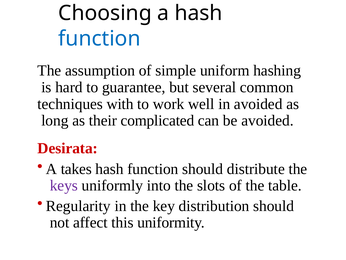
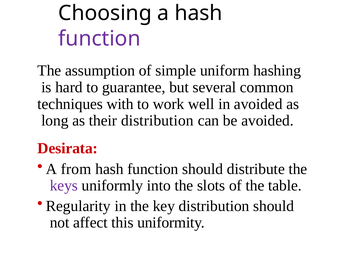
function at (99, 39) colour: blue -> purple
their complicated: complicated -> distribution
takes: takes -> from
